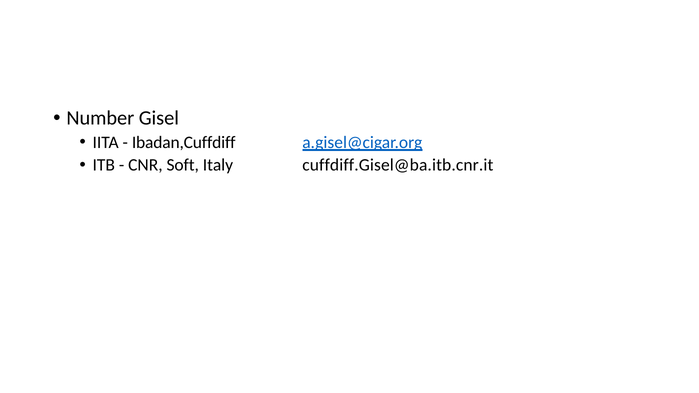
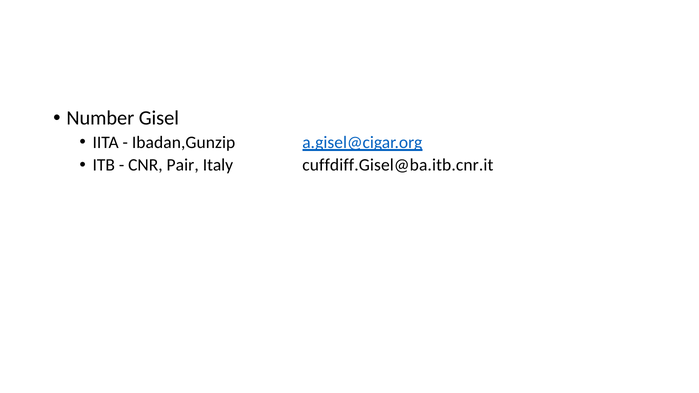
Ibadan,Cuffdiff: Ibadan,Cuffdiff -> Ibadan,Gunzip
Soft: Soft -> Pair
